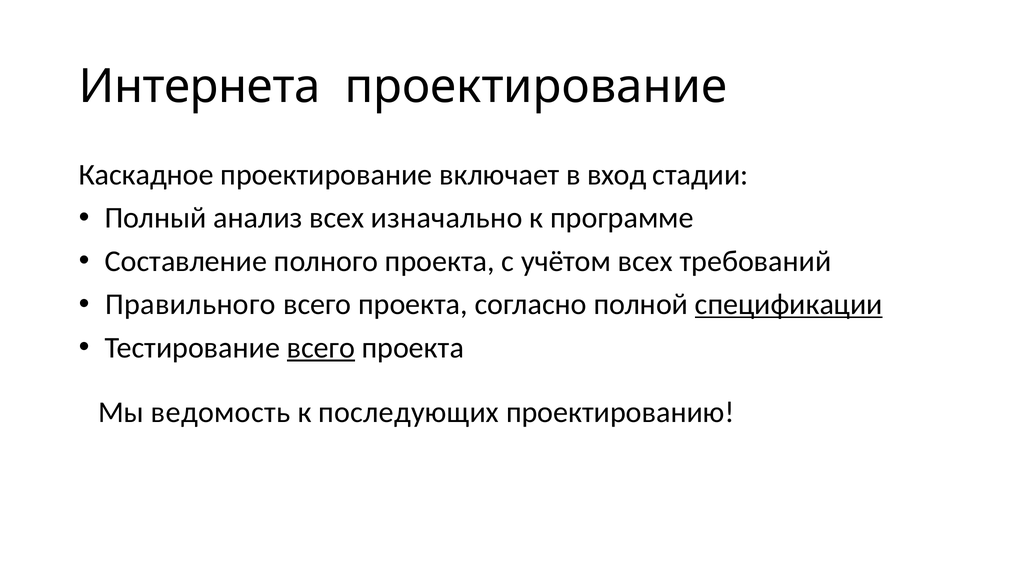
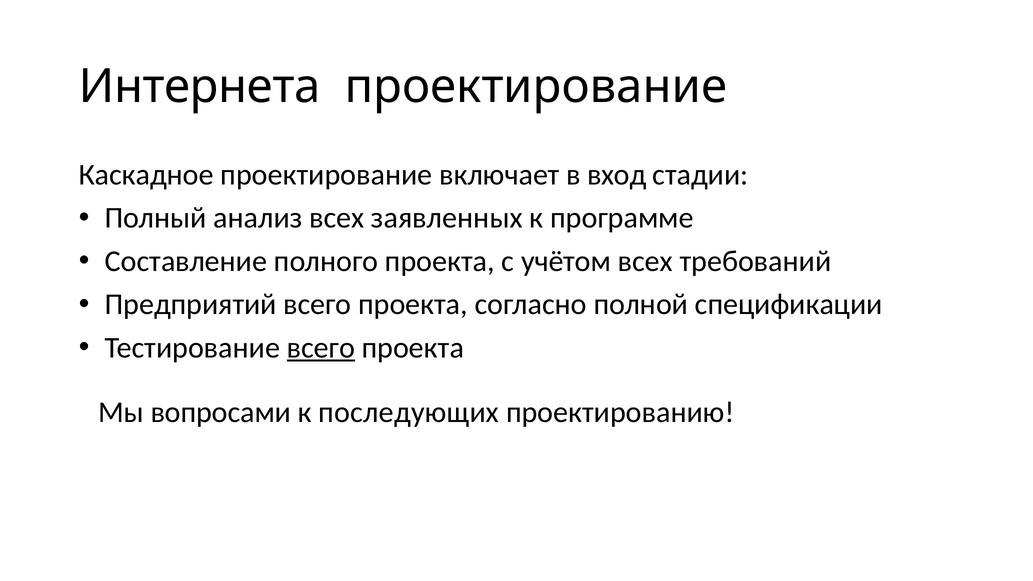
изначально: изначально -> заявленных
Правильного: Правильного -> Предприятий
спецификации underline: present -> none
ведомость: ведомость -> вопросами
